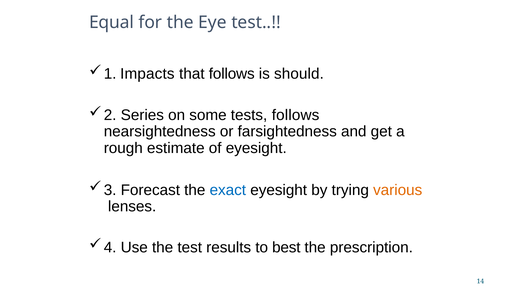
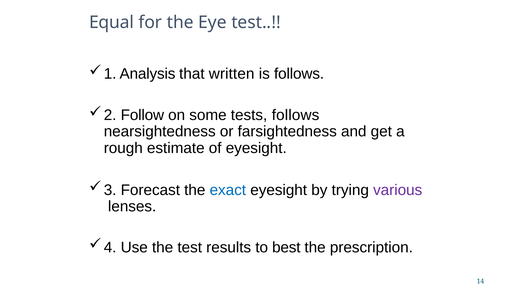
Impacts: Impacts -> Analysis
that follows: follows -> written
is should: should -> follows
Series: Series -> Follow
various colour: orange -> purple
